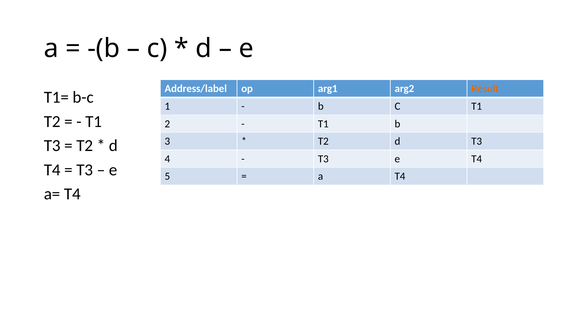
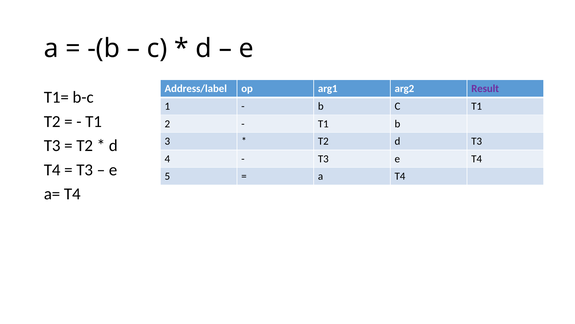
Result colour: orange -> purple
